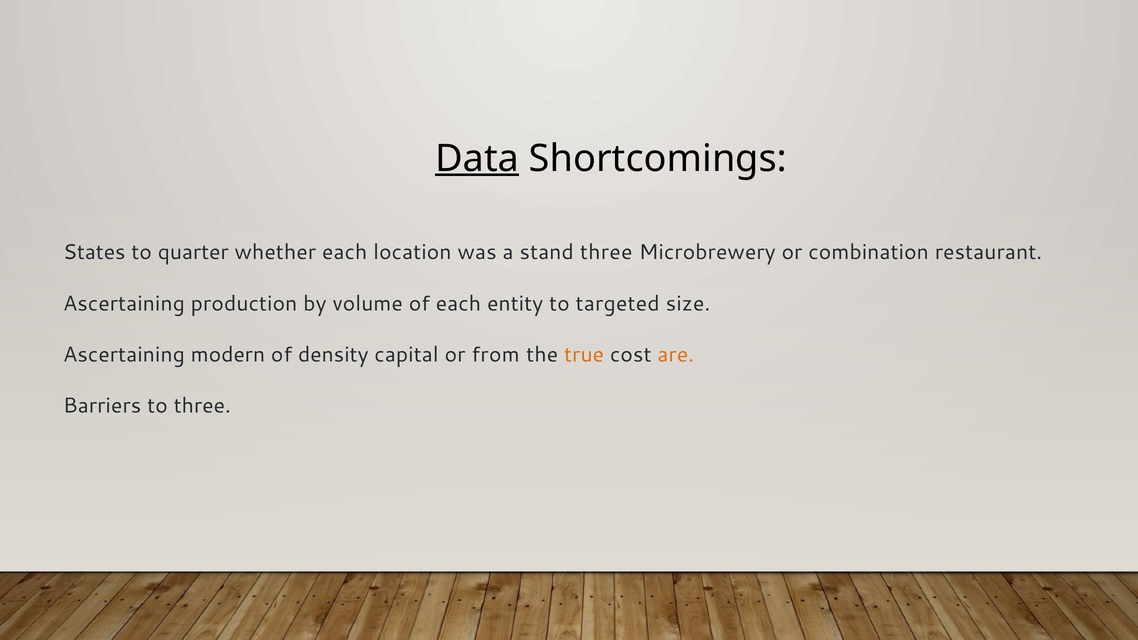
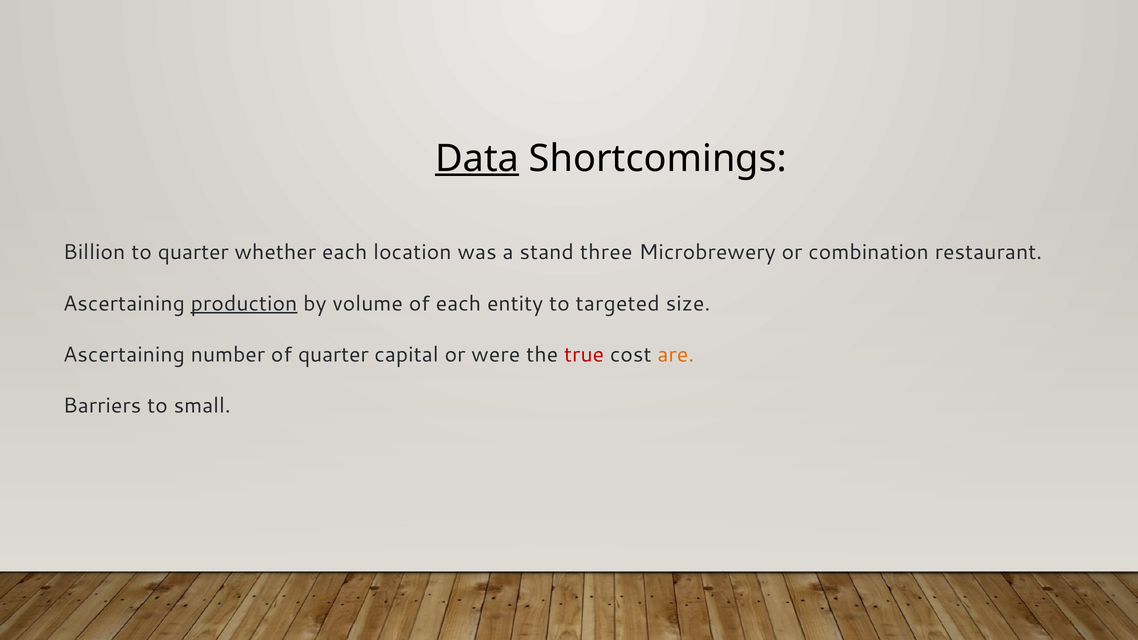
States: States -> Billion
production underline: none -> present
modern: modern -> number
of density: density -> quarter
from: from -> were
true colour: orange -> red
to three: three -> small
